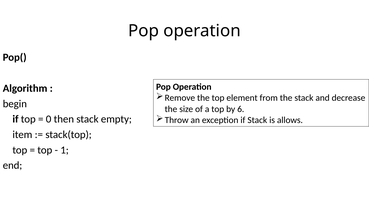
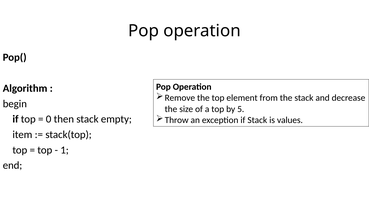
6: 6 -> 5
allows: allows -> values
